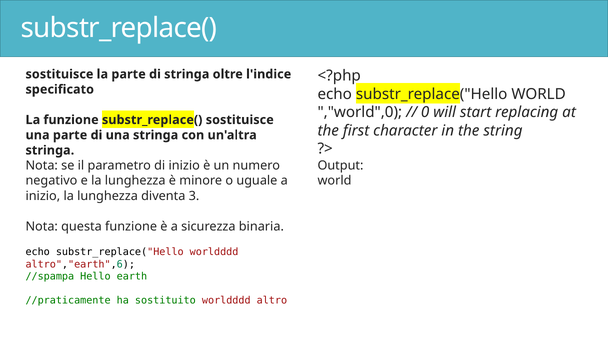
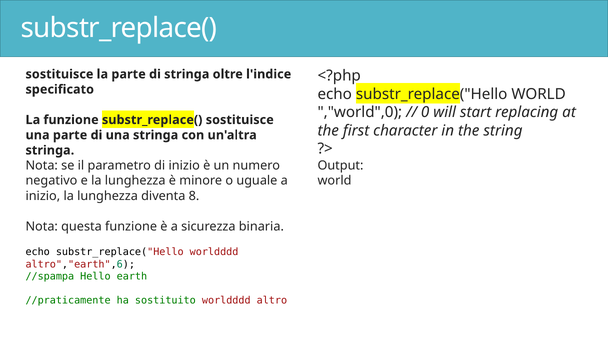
3: 3 -> 8
